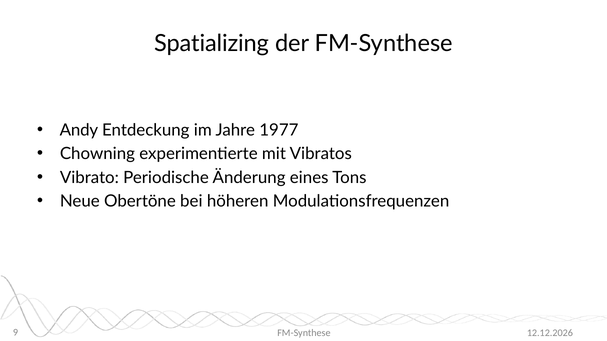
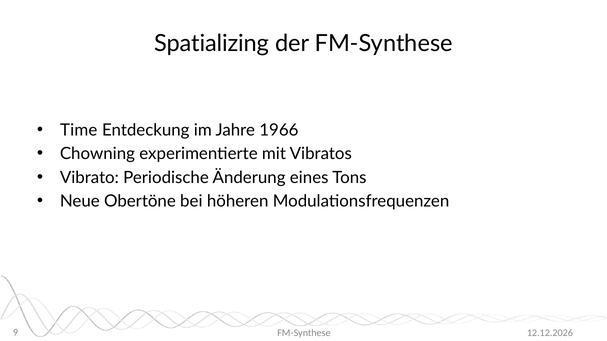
Andy: Andy -> Time
1977: 1977 -> 1966
